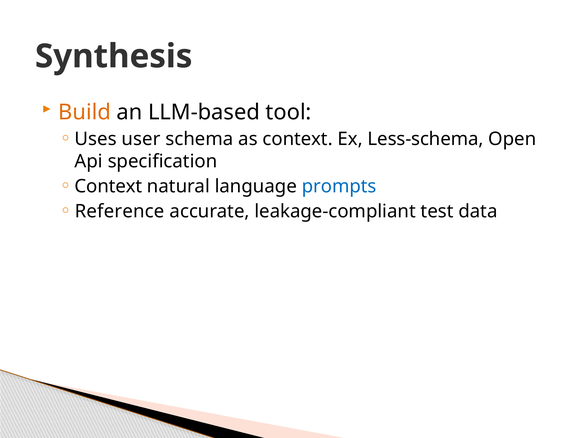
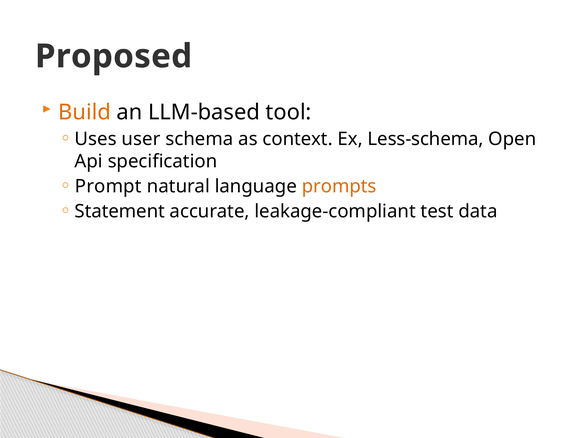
Synthesis: Synthesis -> Proposed
Context at (108, 186): Context -> Prompt
prompts colour: blue -> orange
Reference: Reference -> Statement
